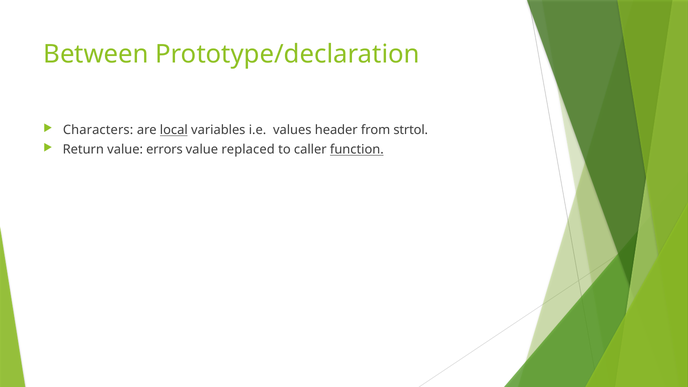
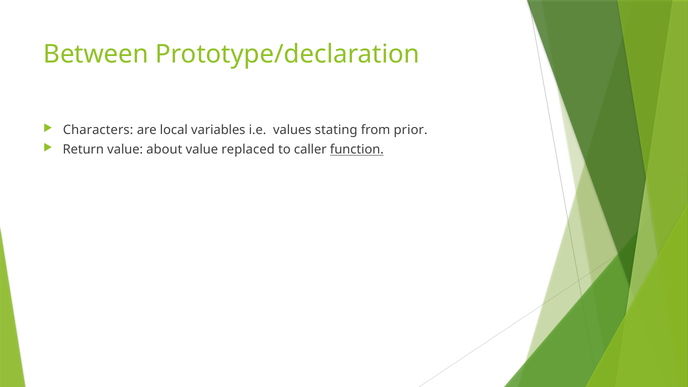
local underline: present -> none
header: header -> stating
strtol: strtol -> prior
errors: errors -> about
